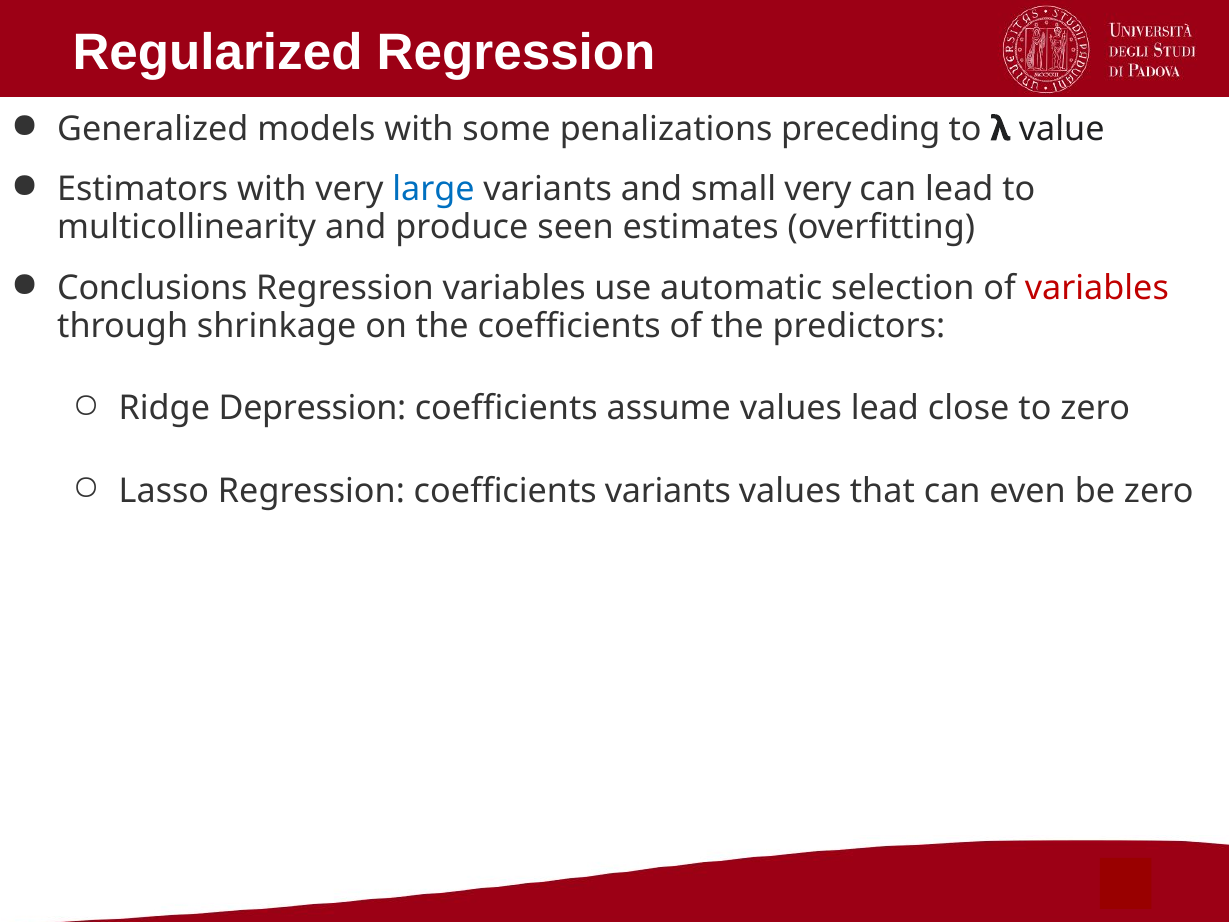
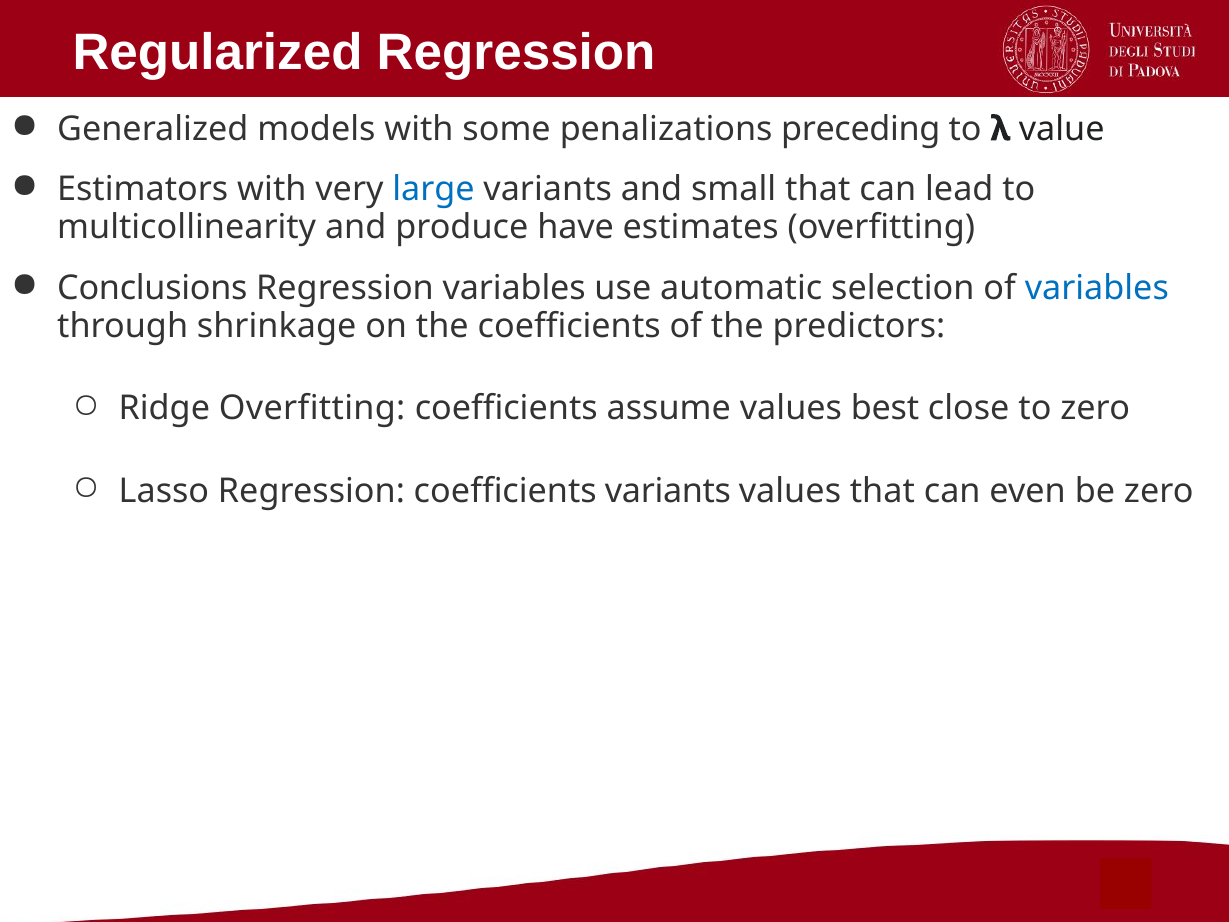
small very: very -> that
seen: seen -> have
variables at (1097, 288) colour: red -> blue
Ridge Depression: Depression -> Overfitting
values lead: lead -> best
